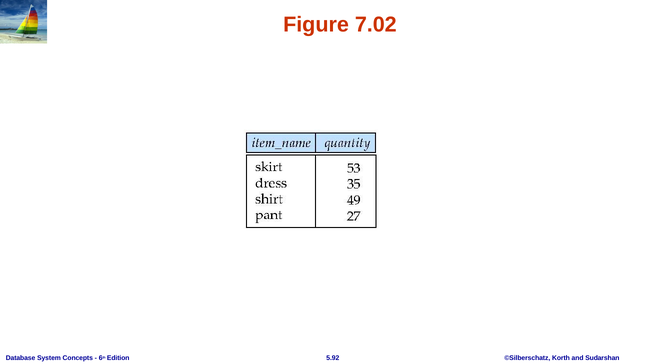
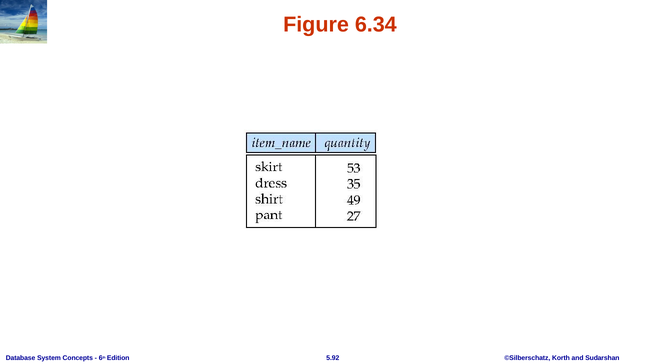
7.02: 7.02 -> 6.34
